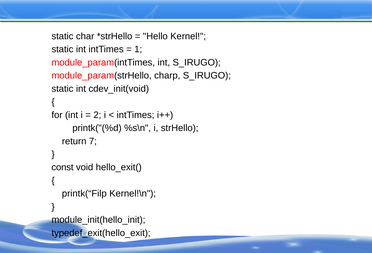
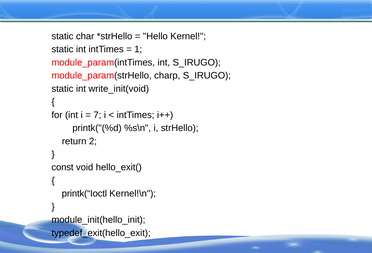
cdev_init(void: cdev_init(void -> write_init(void
2: 2 -> 7
7: 7 -> 2
printk(“Filp: printk(“Filp -> printk(“Ioctl
